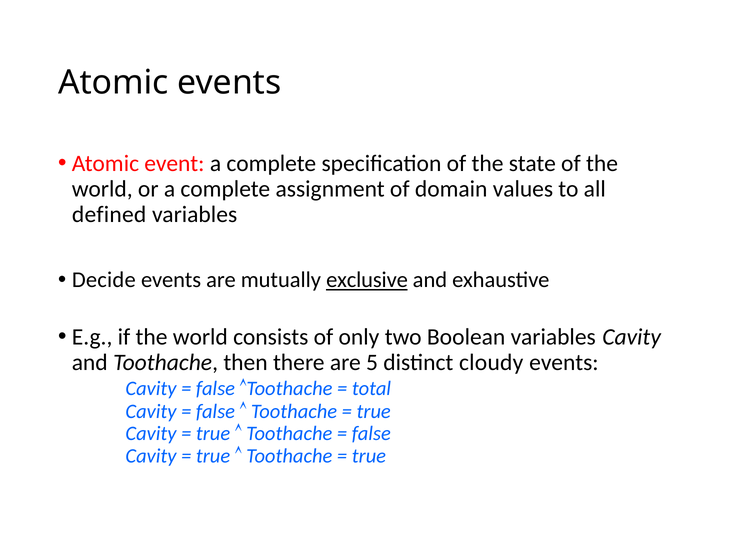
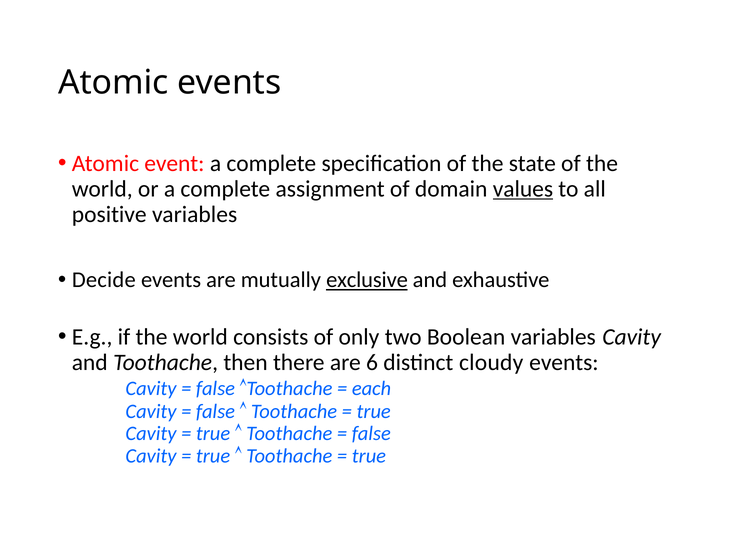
values underline: none -> present
defined: defined -> positive
5: 5 -> 6
total: total -> each
